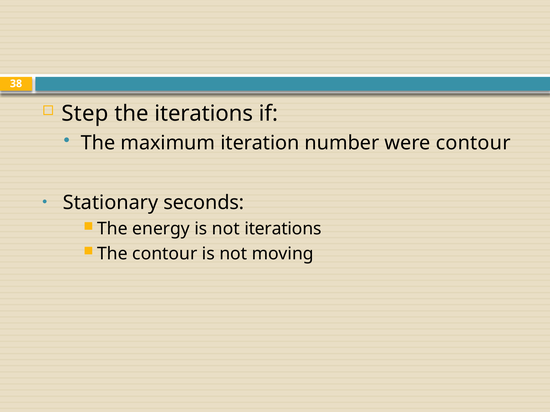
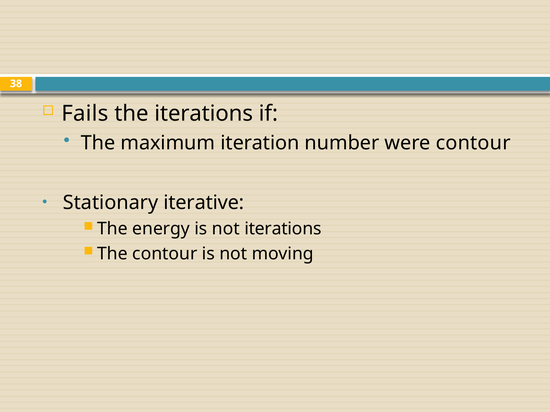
Step: Step -> Fails
seconds: seconds -> iterative
